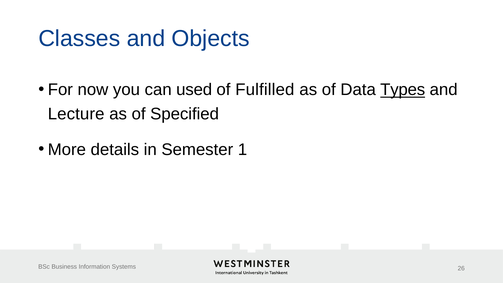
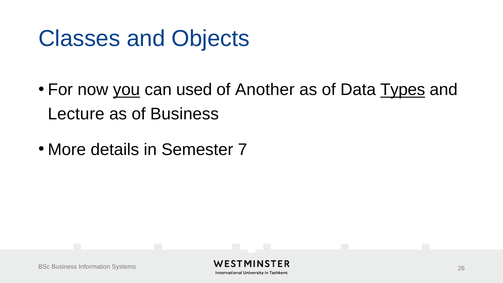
you underline: none -> present
Fulfilled: Fulfilled -> Another
of Specified: Specified -> Business
1: 1 -> 7
